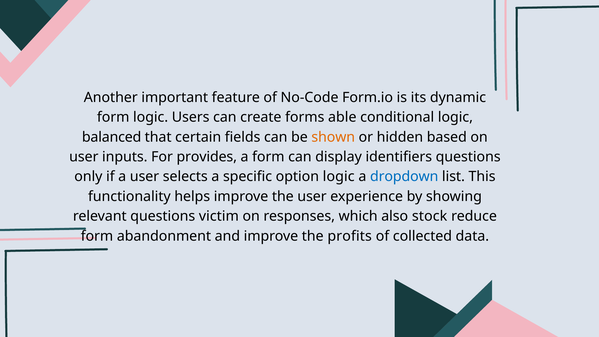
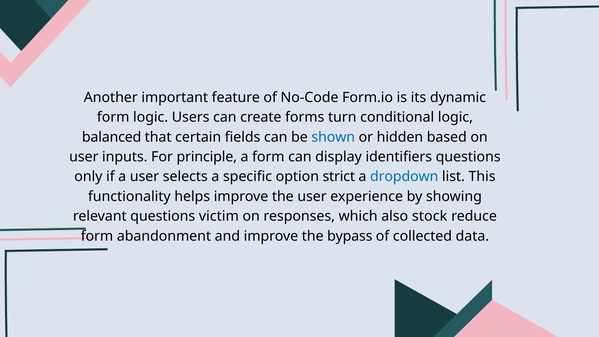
able: able -> turn
shown colour: orange -> blue
provides: provides -> principle
option logic: logic -> strict
profits: profits -> bypass
